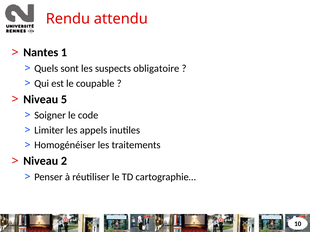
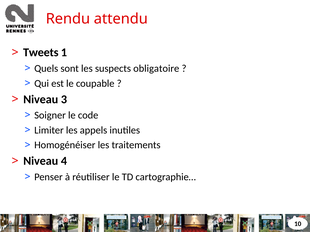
Nantes: Nantes -> Tweets
5: 5 -> 3
2: 2 -> 4
